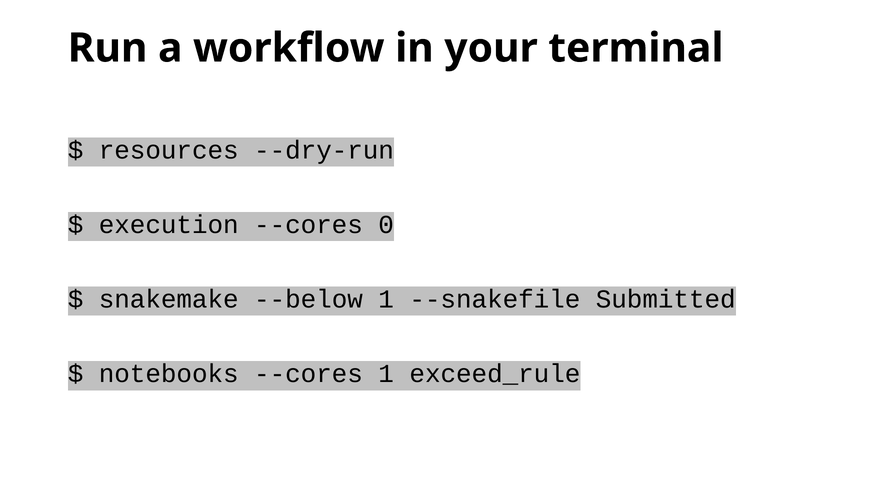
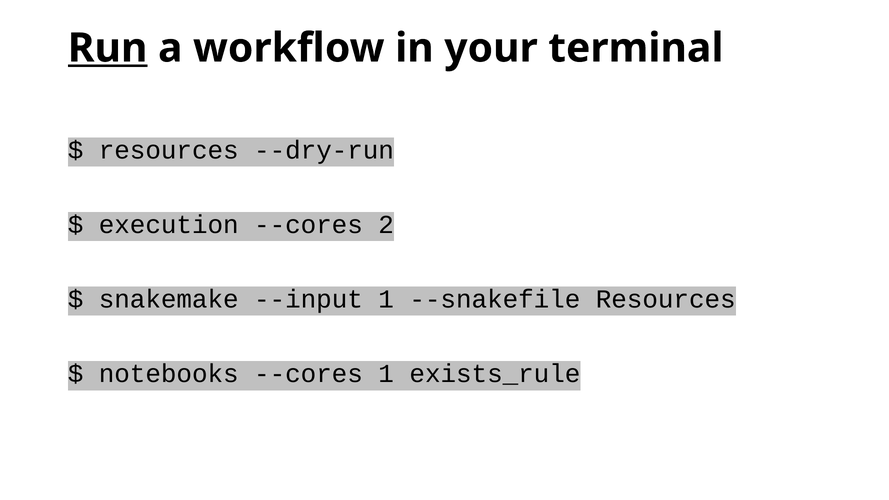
Run underline: none -> present
0: 0 -> 2
--below: --below -> --input
--snakefile Submitted: Submitted -> Resources
exceed_rule: exceed_rule -> exists_rule
